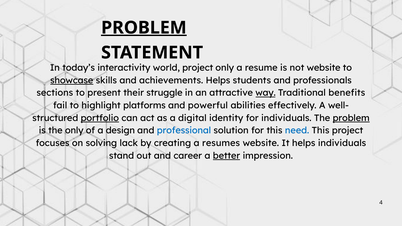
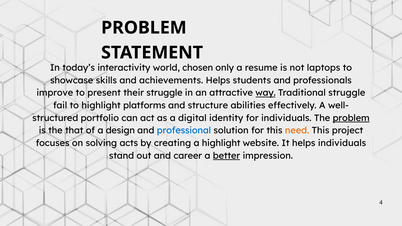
PROBLEM at (144, 28) underline: present -> none
world project: project -> chosen
not website: website -> laptops
showcase underline: present -> none
sections: sections -> improve
Traditional benefits: benefits -> struggle
powerful: powerful -> structure
portfolio underline: present -> none
the only: only -> that
need colour: blue -> orange
lack: lack -> acts
a resumes: resumes -> highlight
